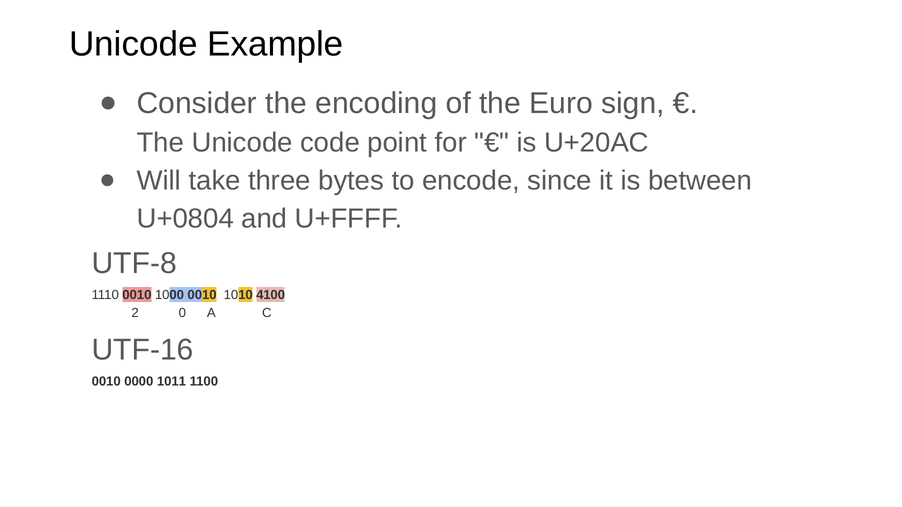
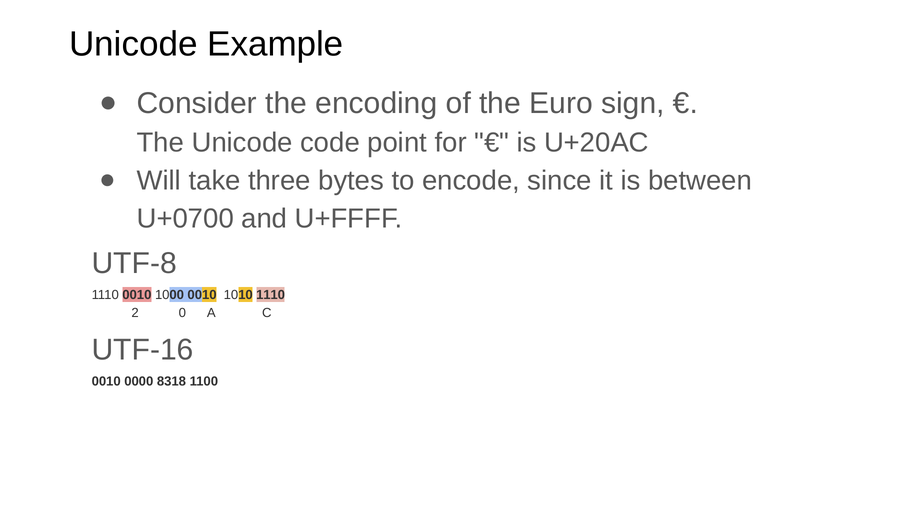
U+0804: U+0804 -> U+0700
1010 4100: 4100 -> 1110
1011: 1011 -> 8318
